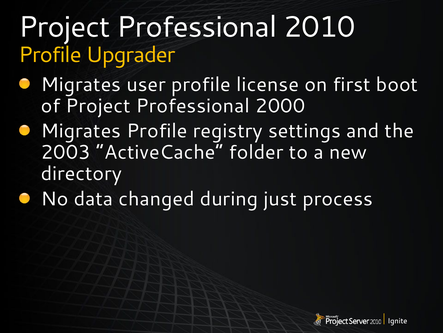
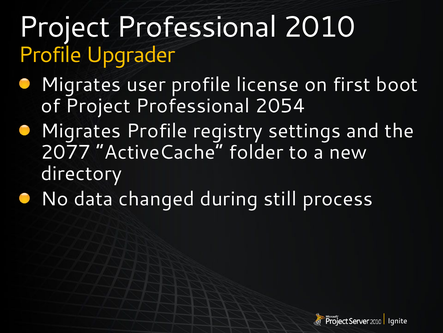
2000: 2000 -> 2054
2003: 2003 -> 2077
just: just -> still
